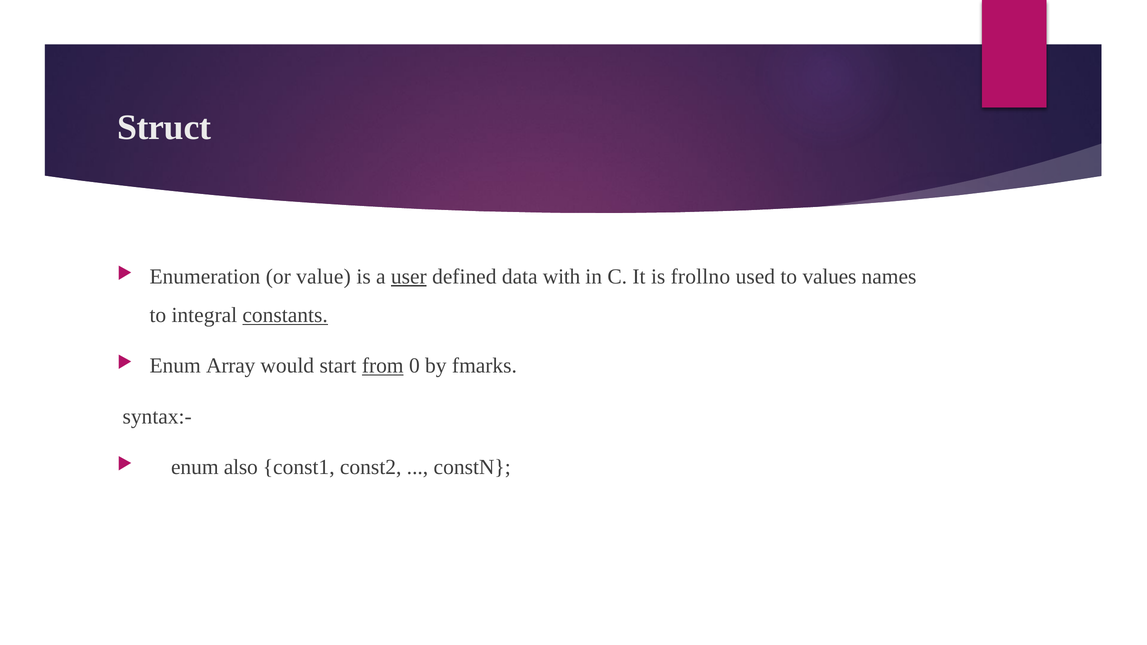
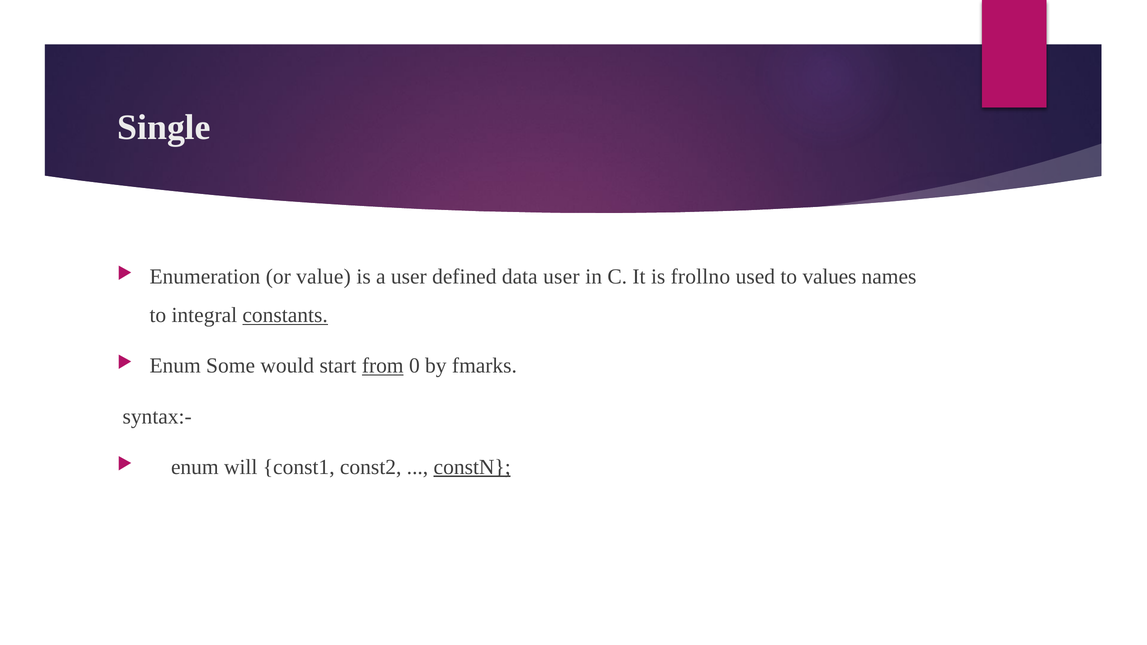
Struct: Struct -> Single
user at (409, 277) underline: present -> none
data with: with -> user
Array: Array -> Some
also: also -> will
constN underline: none -> present
